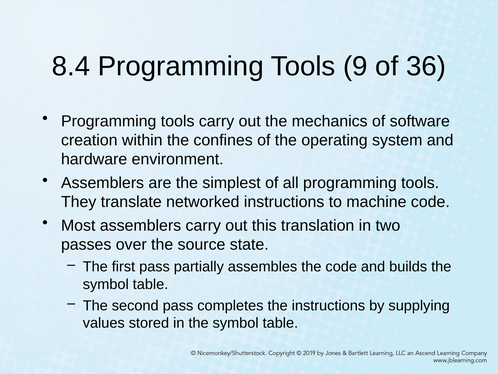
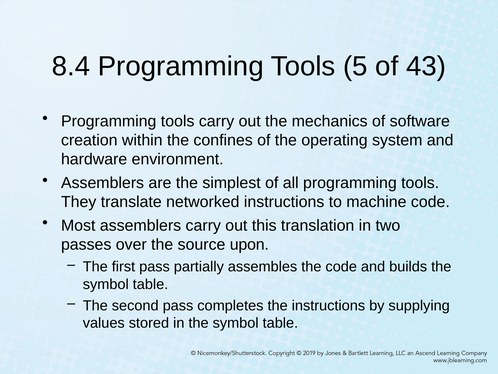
9: 9 -> 5
36: 36 -> 43
state: state -> upon
